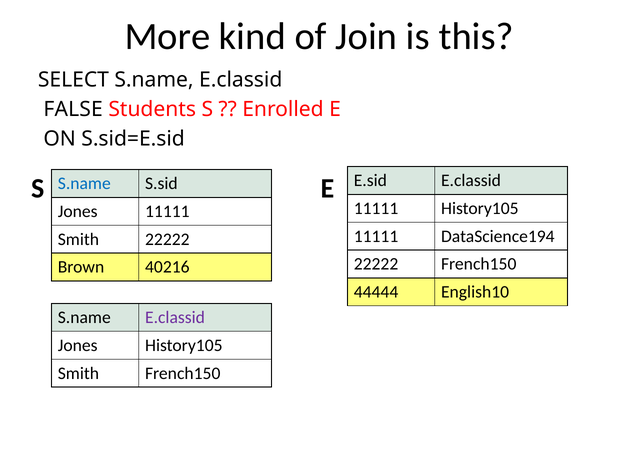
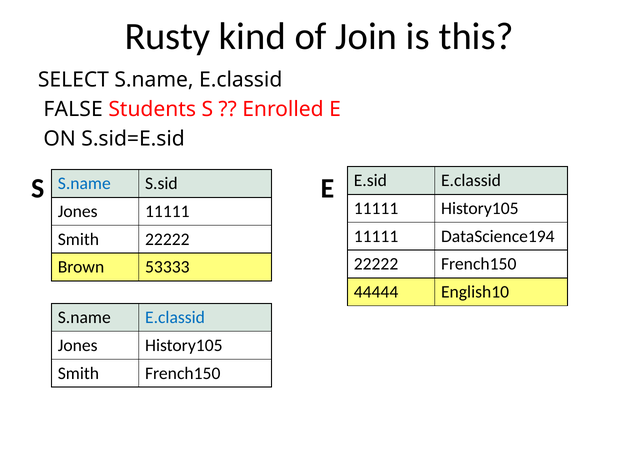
More: More -> Rusty
40216: 40216 -> 53333
E.classid at (175, 318) colour: purple -> blue
